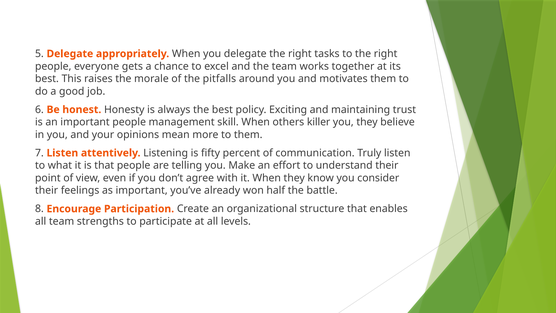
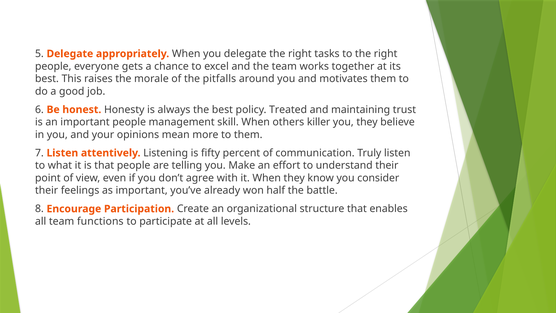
Exciting: Exciting -> Treated
strengths: strengths -> functions
